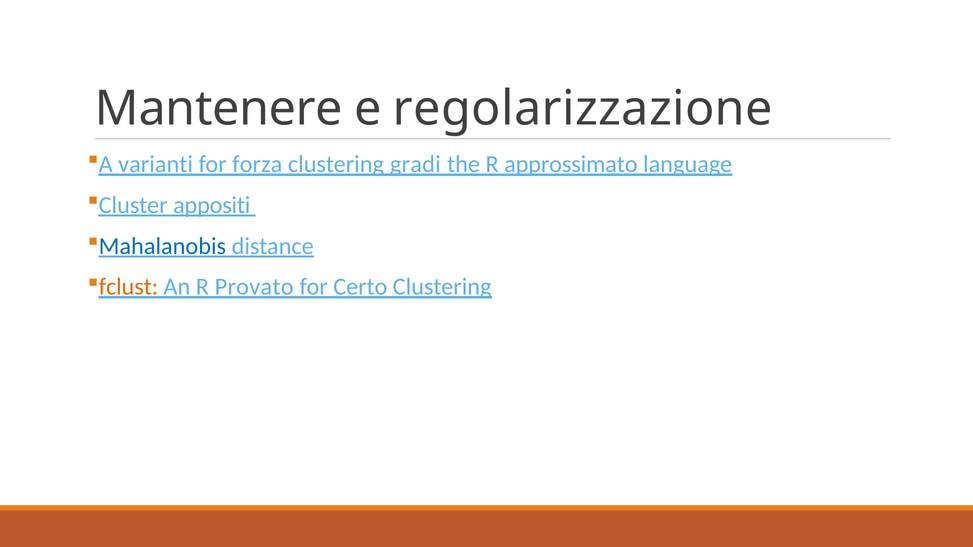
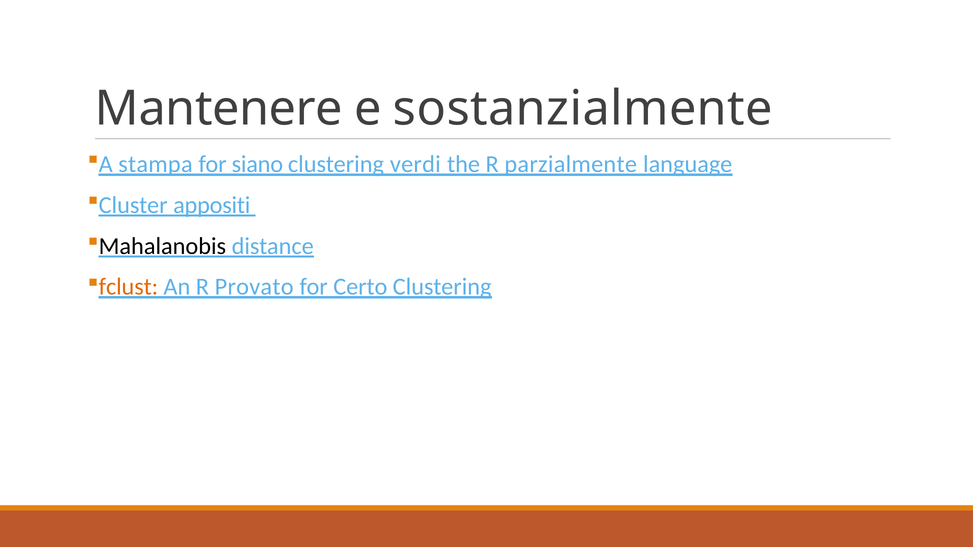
regolarizzazione: regolarizzazione -> sostanzialmente
varianti: varianti -> stampa
forza: forza -> siano
gradi: gradi -> verdi
approssimato: approssimato -> parzialmente
Mahalanobis colour: blue -> black
